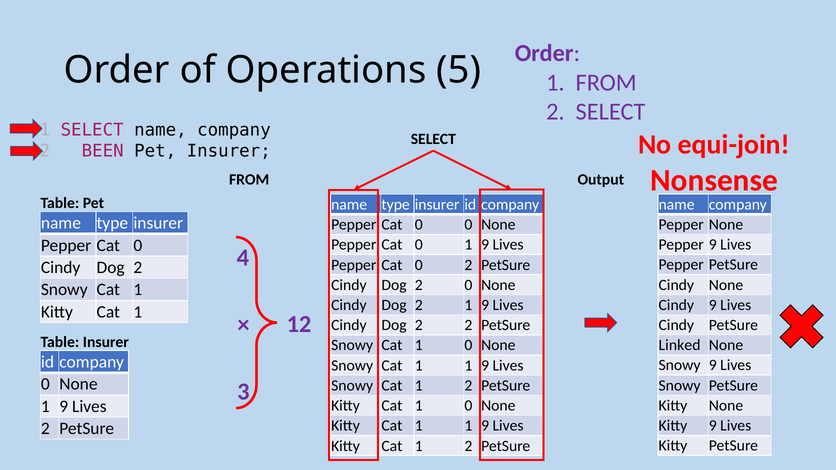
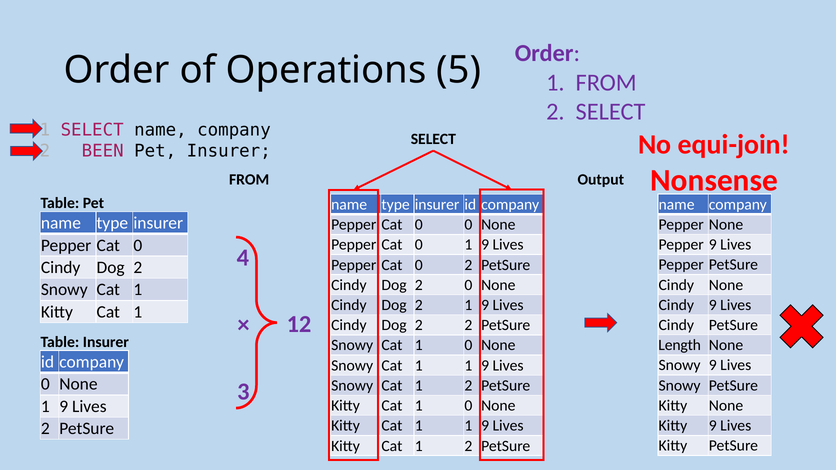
Linked: Linked -> Length
